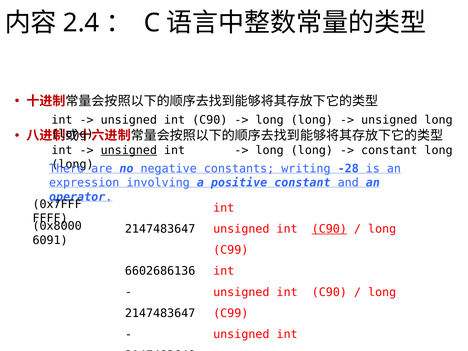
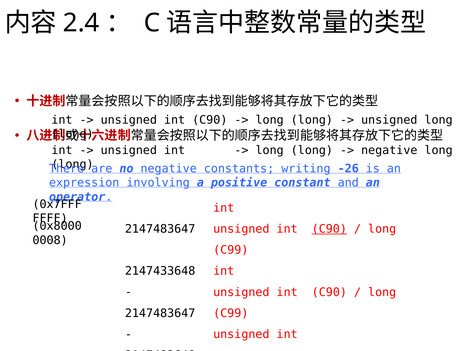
unsigned at (129, 150) underline: present -> none
constant at (389, 150): constant -> negative
-28: -28 -> -26
6091: 6091 -> 0008
6602686136: 6602686136 -> 2147433648
